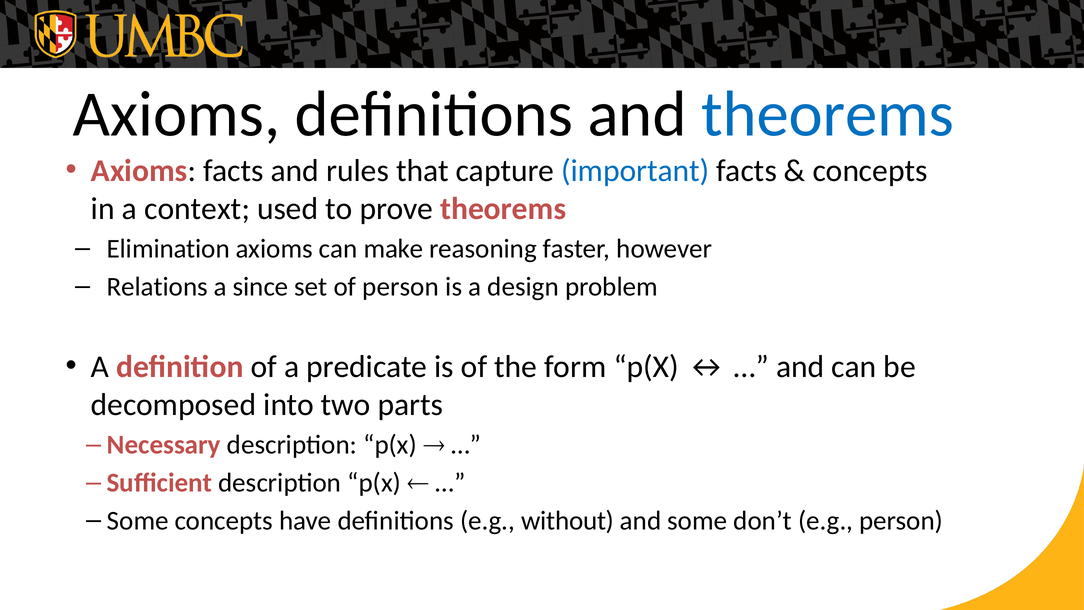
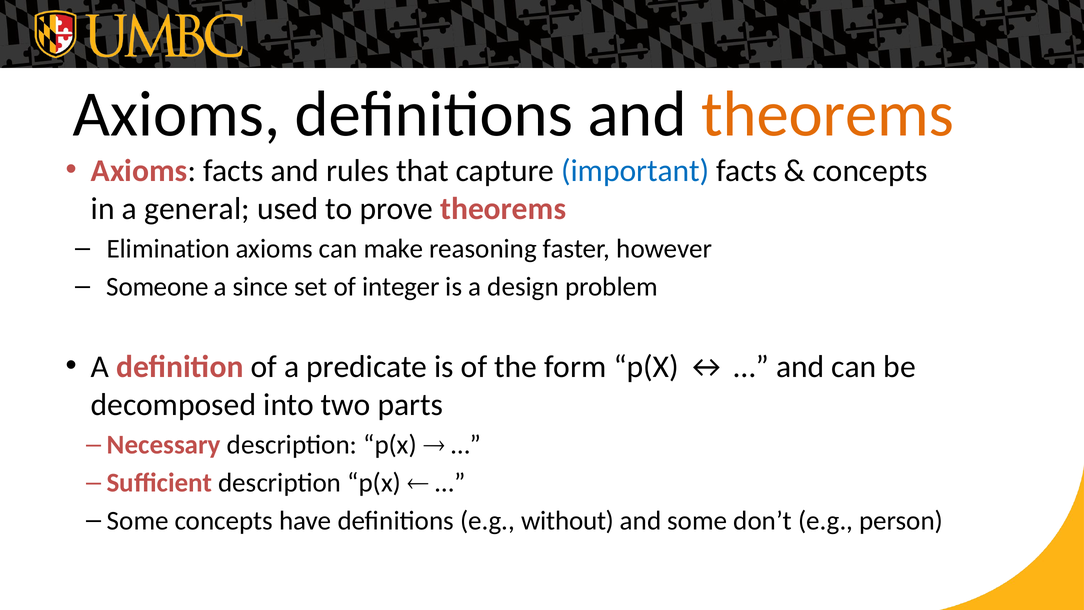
theorems at (828, 114) colour: blue -> orange
context: context -> general
Relations: Relations -> Someone
of person: person -> integer
